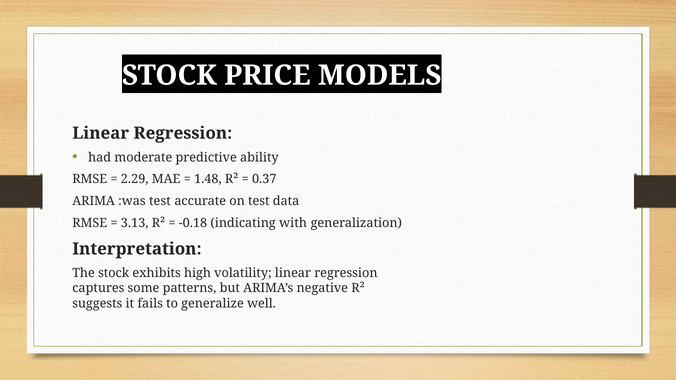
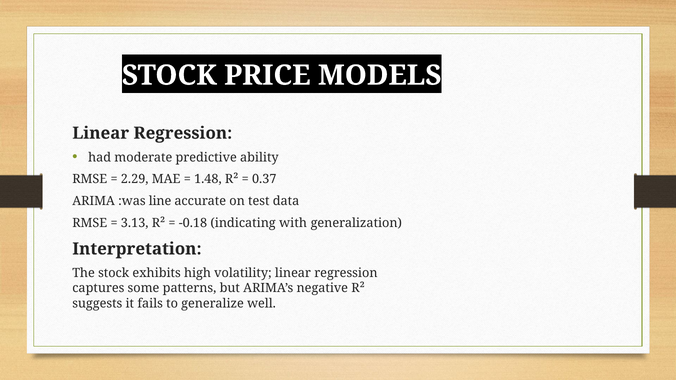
:was test: test -> line
